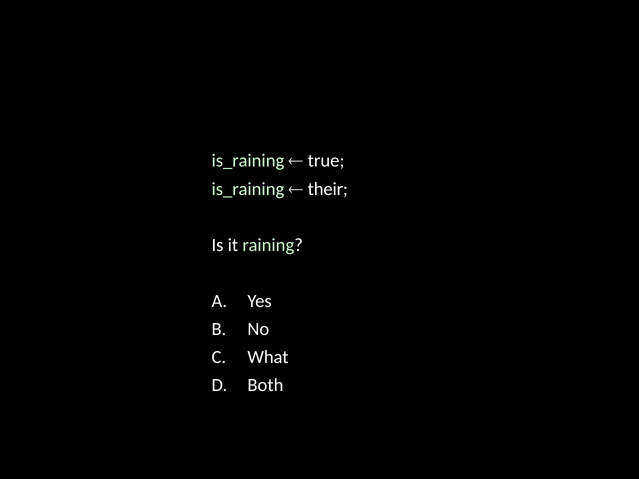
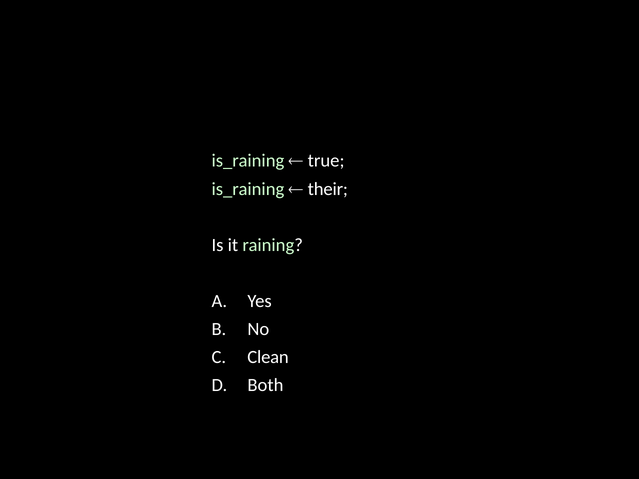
What: What -> Clean
